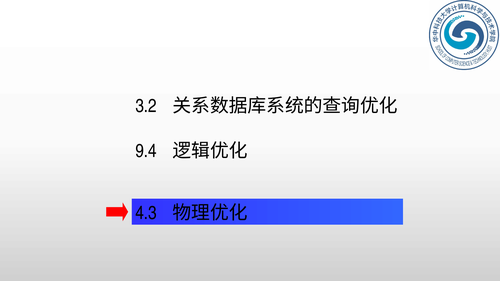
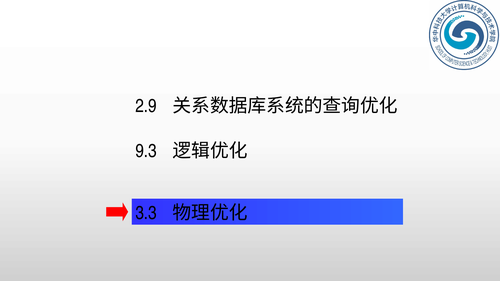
3.2: 3.2 -> 2.9
9.4: 9.4 -> 9.3
4.3: 4.3 -> 3.3
